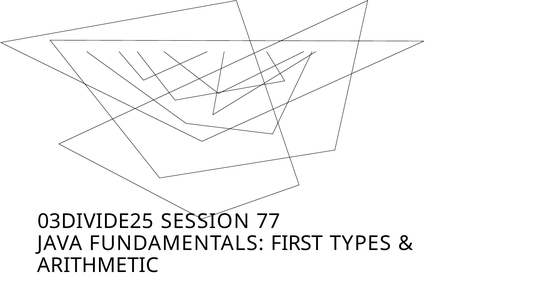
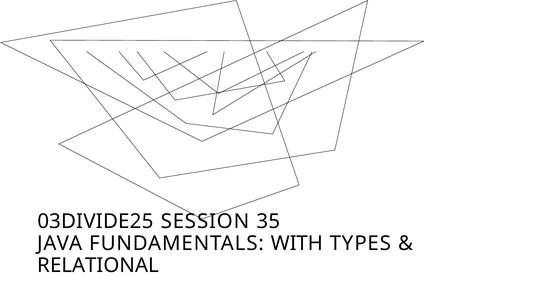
77: 77 -> 35
FIRST: FIRST -> WITH
ARITHMETIC: ARITHMETIC -> RELATIONAL
